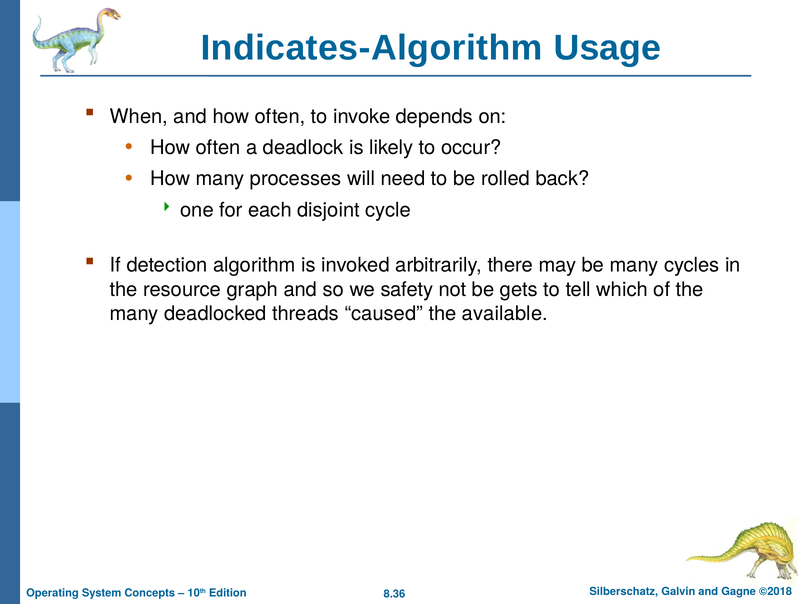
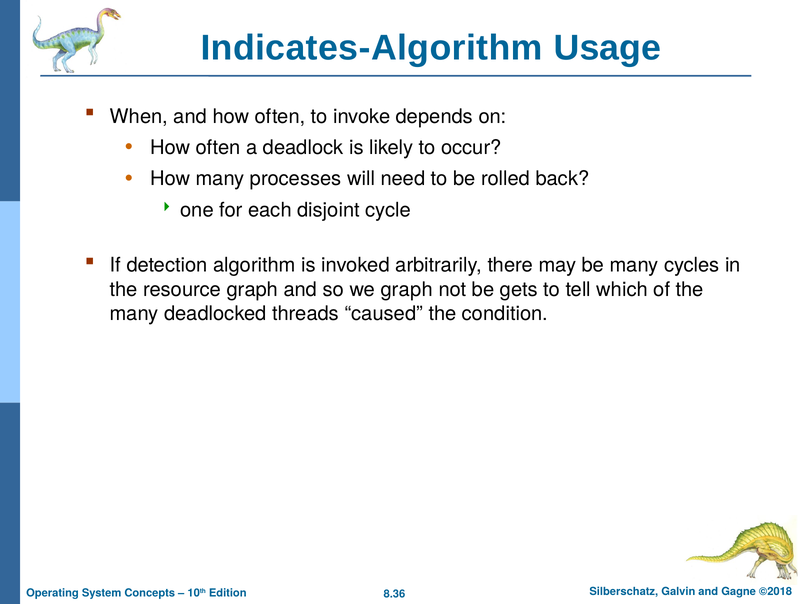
we safety: safety -> graph
available: available -> condition
